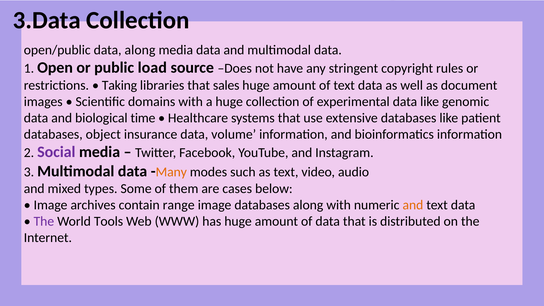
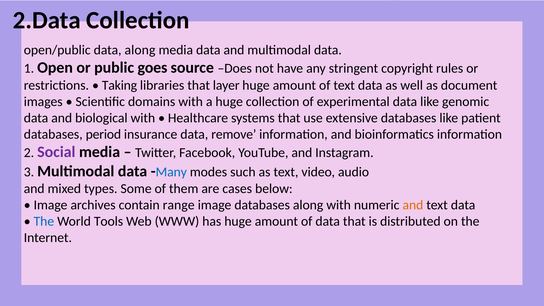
3.Data: 3.Data -> 2.Data
load: load -> goes
sales: sales -> layer
biological time: time -> with
object: object -> period
volume: volume -> remove
Many colour: orange -> blue
The at (44, 221) colour: purple -> blue
